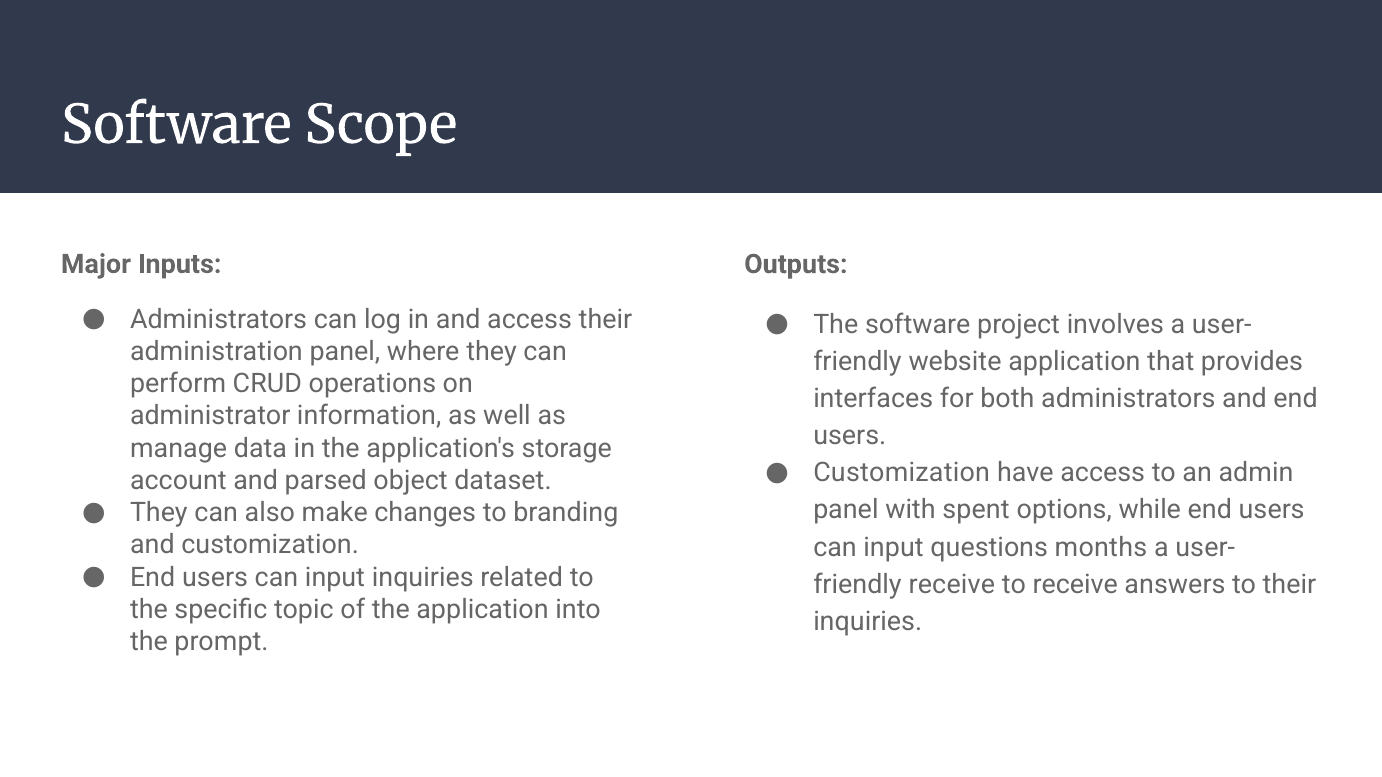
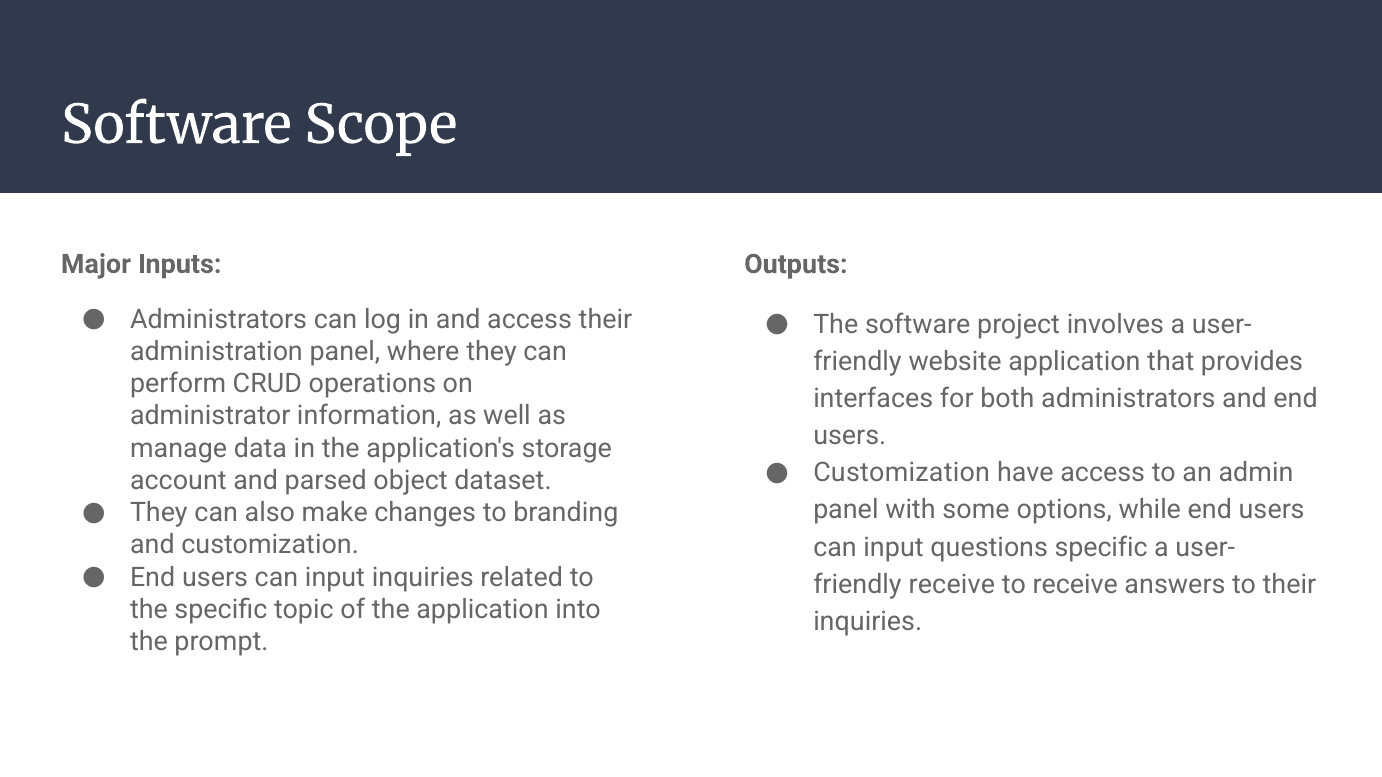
spent: spent -> some
questions months: months -> specific
